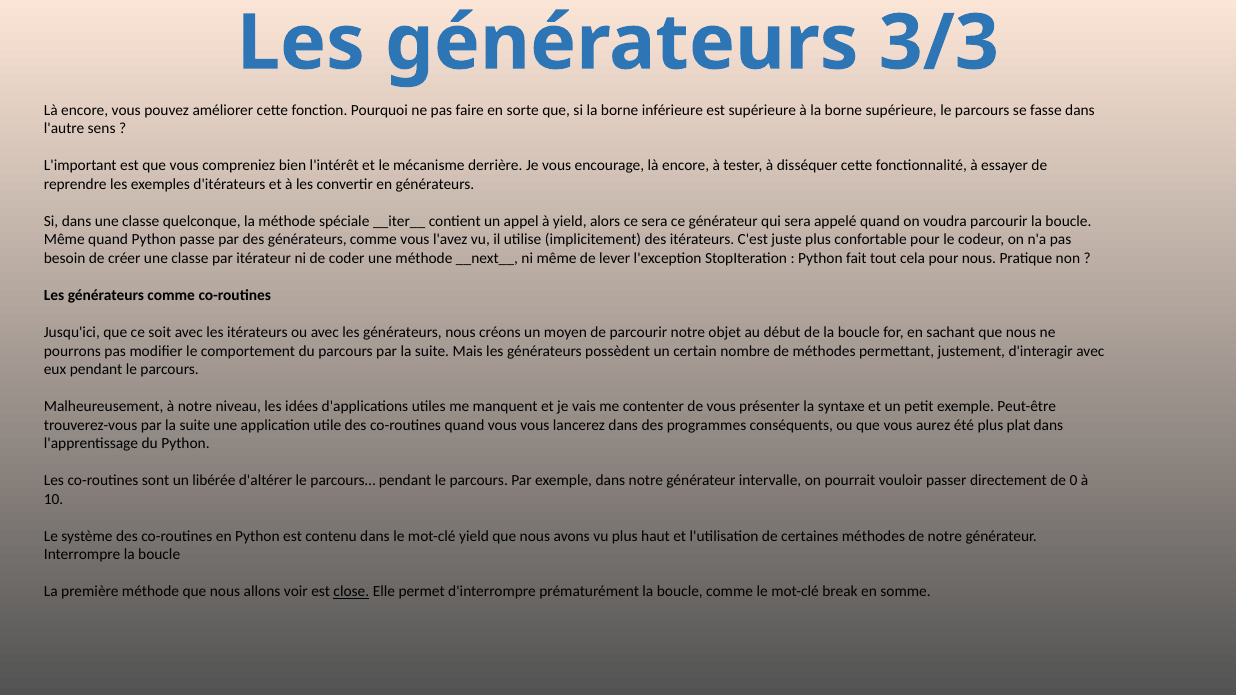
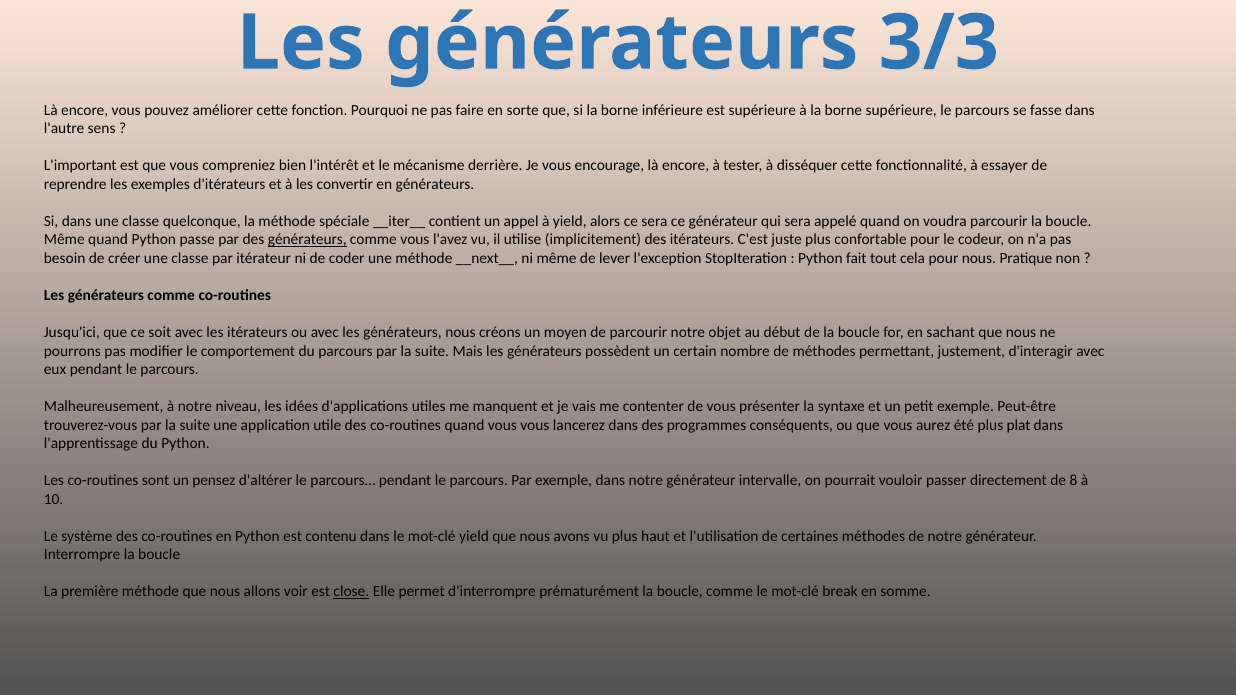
générateurs at (307, 240) underline: none -> present
libérée: libérée -> pensez
0: 0 -> 8
